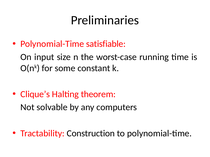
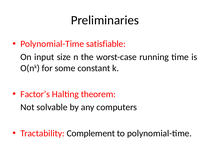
Clique’s: Clique’s -> Factor’s
Construction: Construction -> Complement
